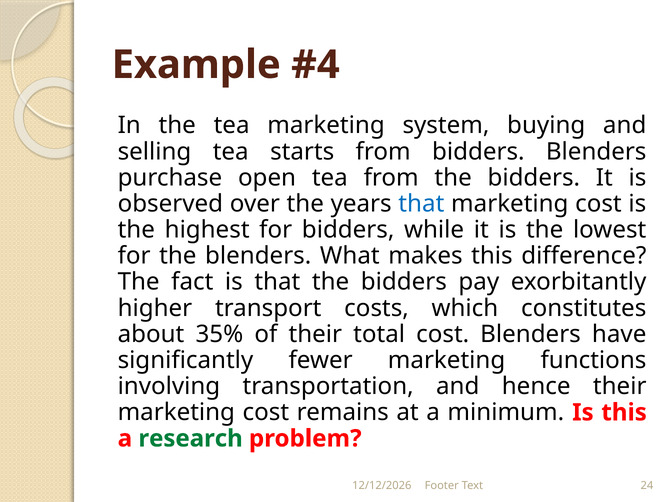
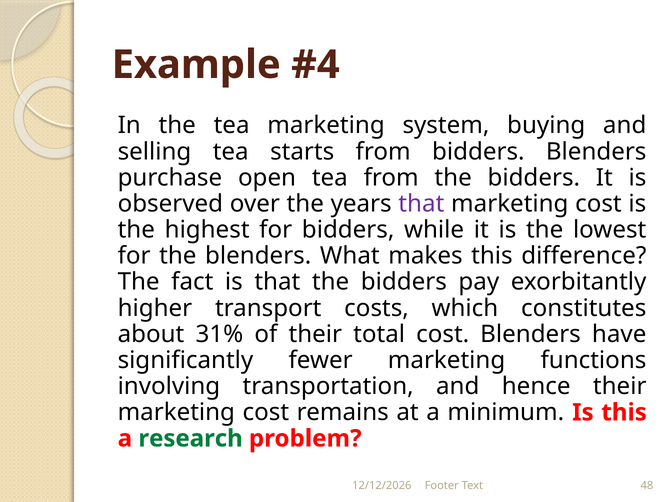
that at (421, 204) colour: blue -> purple
35%: 35% -> 31%
24: 24 -> 48
